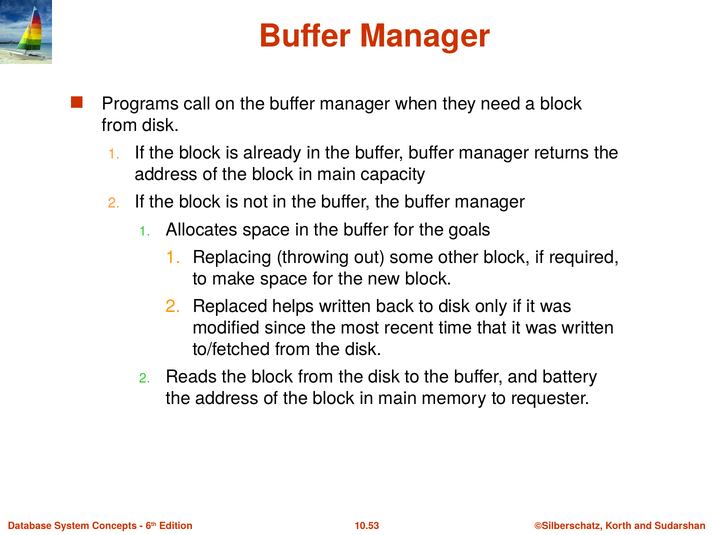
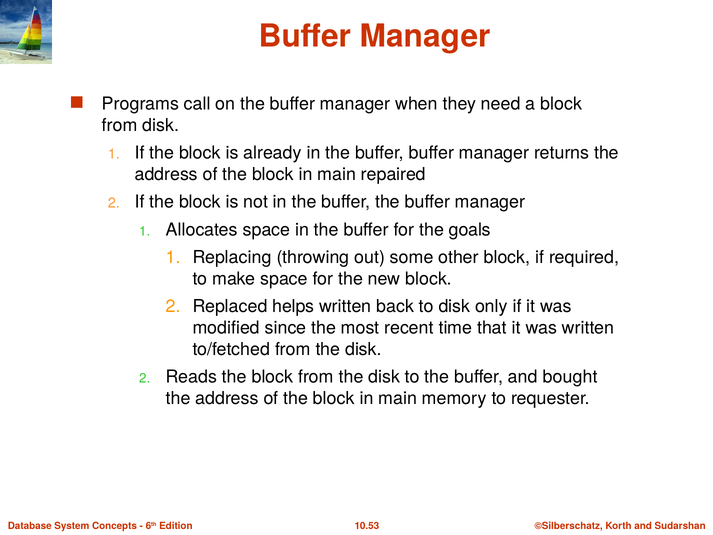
capacity: capacity -> repaired
battery: battery -> bought
